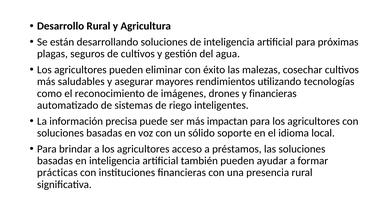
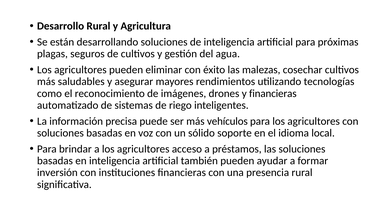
impactan: impactan -> vehículos
prácticas: prácticas -> inversión
